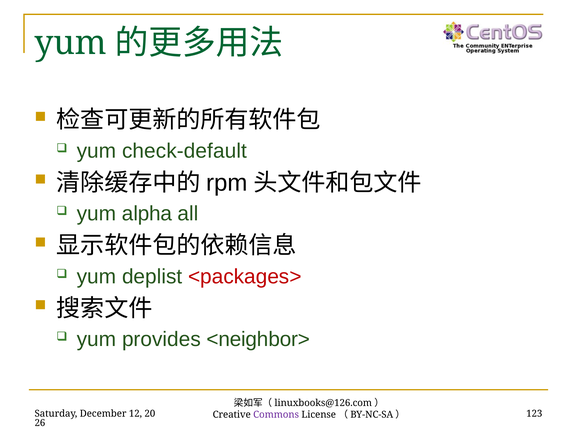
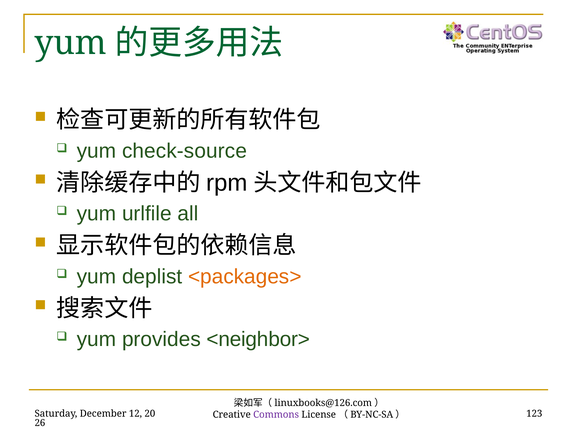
check-default: check-default -> check-source
alpha: alpha -> urlfile
<packages> colour: red -> orange
